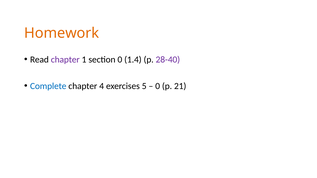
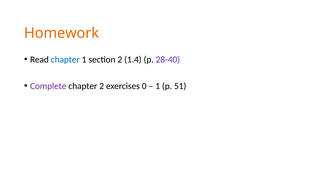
chapter at (65, 60) colour: purple -> blue
section 0: 0 -> 2
Complete colour: blue -> purple
chapter 4: 4 -> 2
5: 5 -> 0
0 at (158, 86): 0 -> 1
21: 21 -> 51
